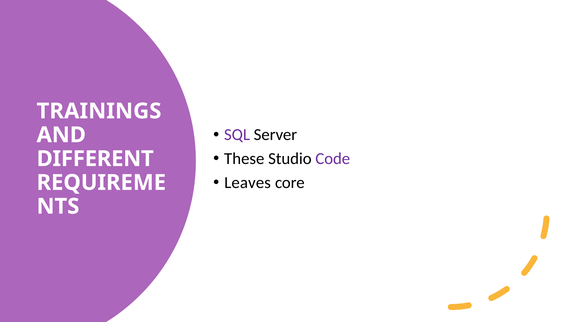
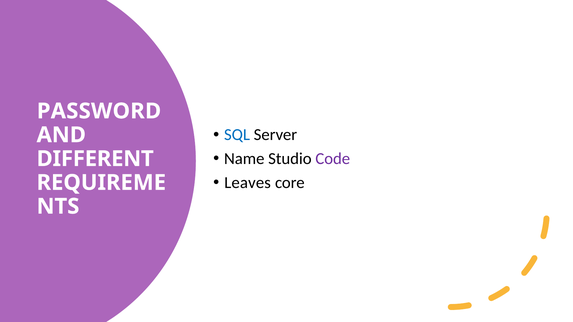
TRAININGS: TRAININGS -> PASSWORD
SQL colour: purple -> blue
These: These -> Name
